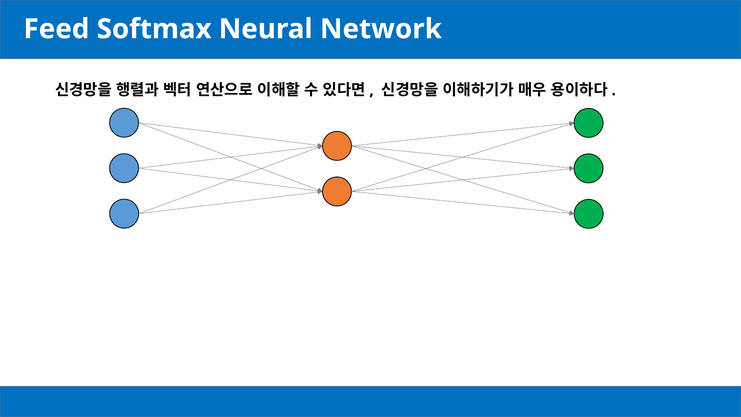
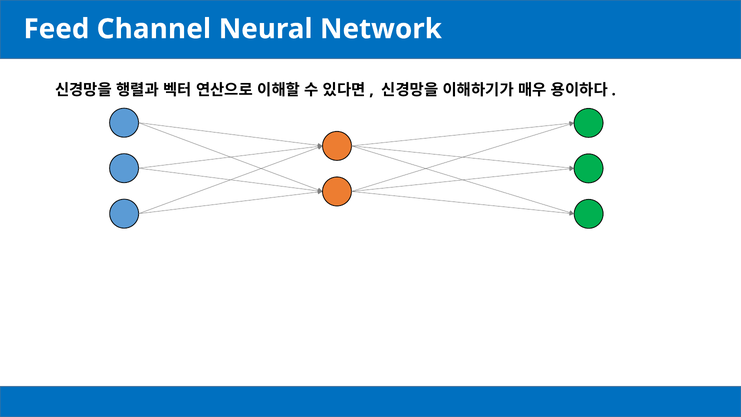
Softmax: Softmax -> Channel
